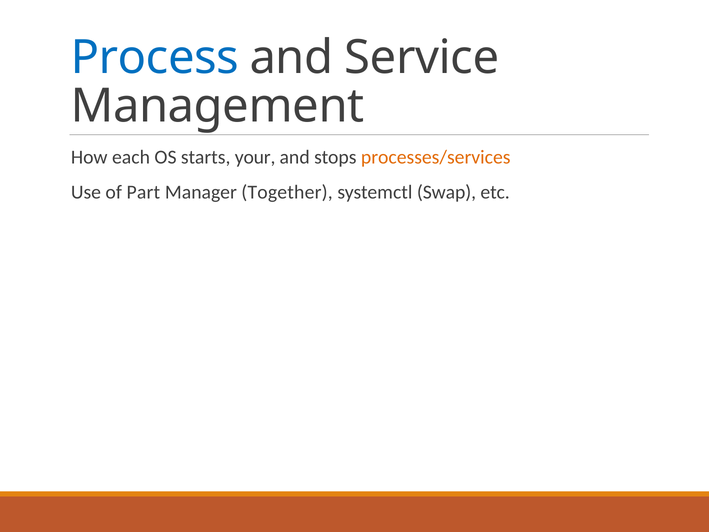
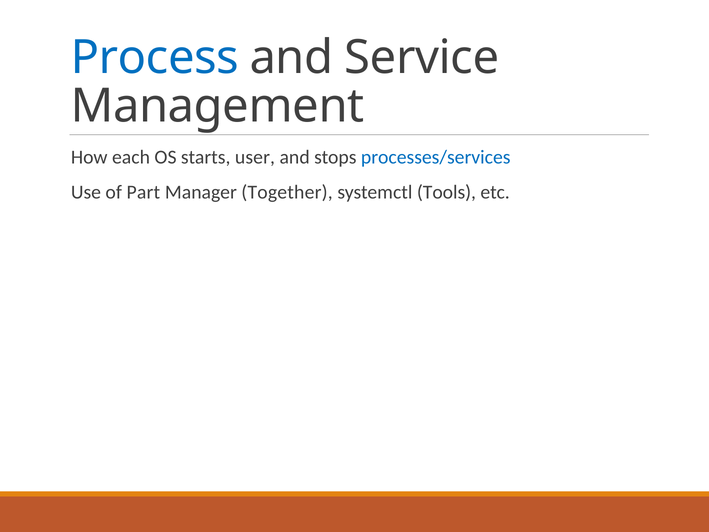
your: your -> user
processes/services colour: orange -> blue
Swap: Swap -> Tools
